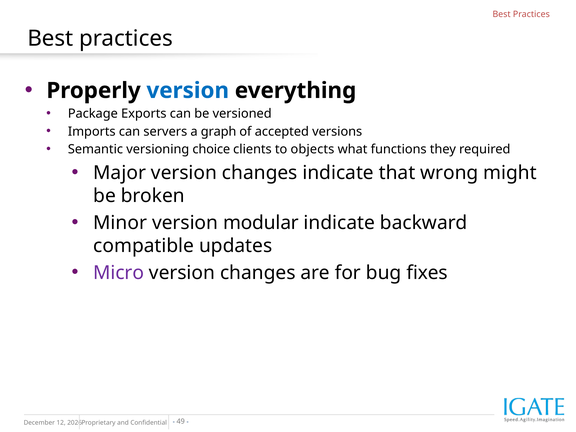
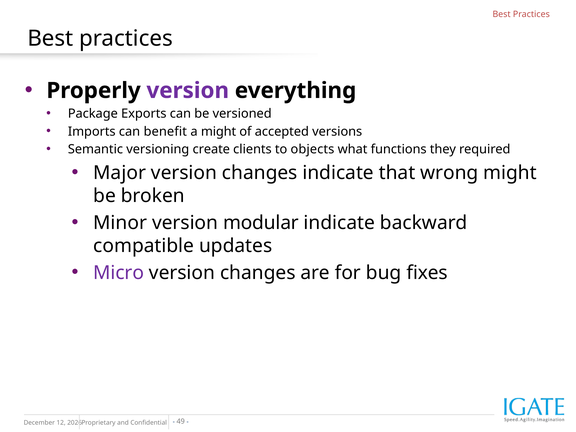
version at (188, 91) colour: blue -> purple
servers: servers -> benefit
a graph: graph -> might
choice: choice -> create
